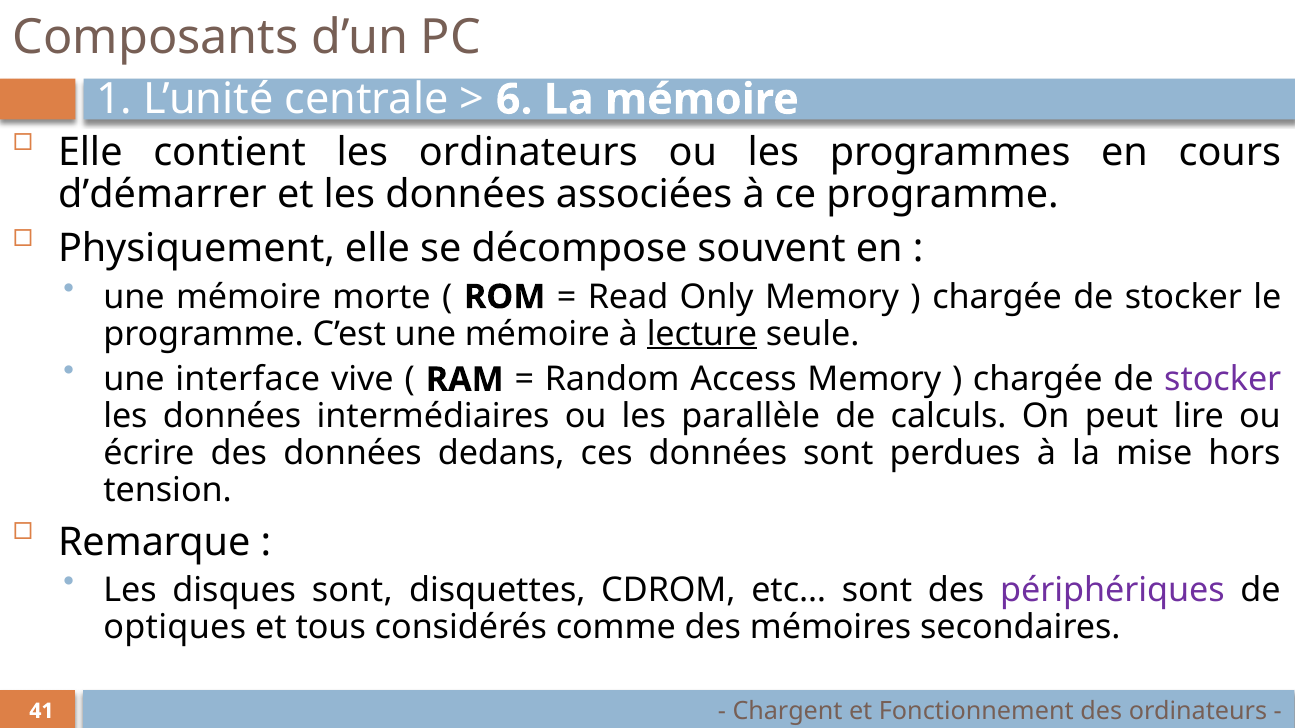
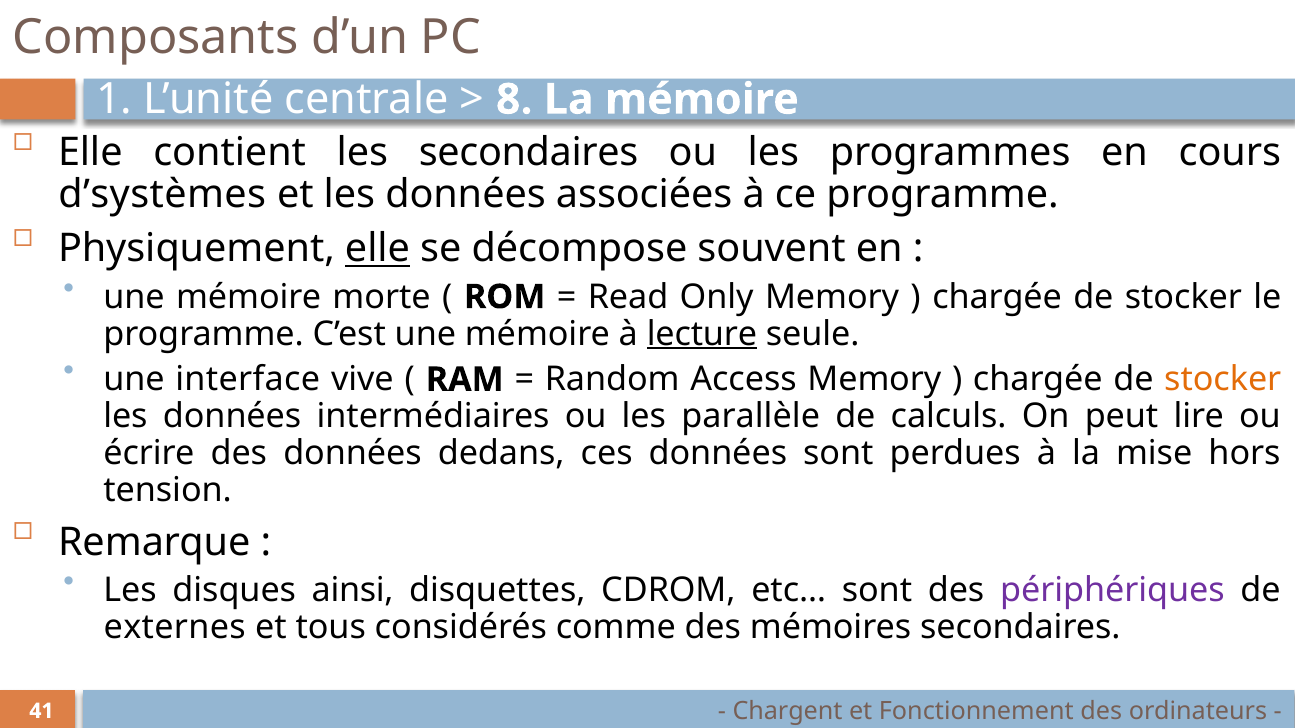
6: 6 -> 8
les ordinateurs: ordinateurs -> secondaires
d’démarrer: d’démarrer -> d’systèmes
elle at (377, 249) underline: none -> present
stocker at (1223, 380) colour: purple -> orange
disques sont: sont -> ainsi
optiques: optiques -> externes
